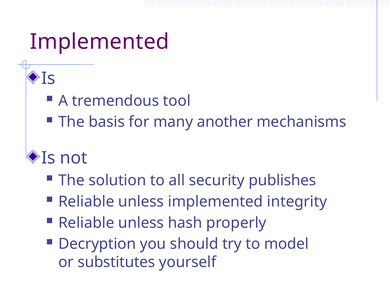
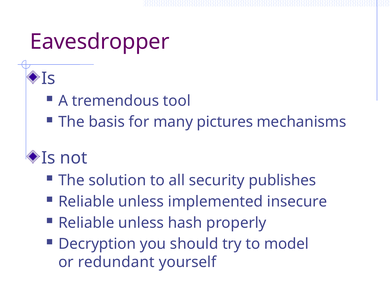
Implemented at (100, 42): Implemented -> Eavesdropper
another: another -> pictures
integrity: integrity -> insecure
substitutes: substitutes -> redundant
